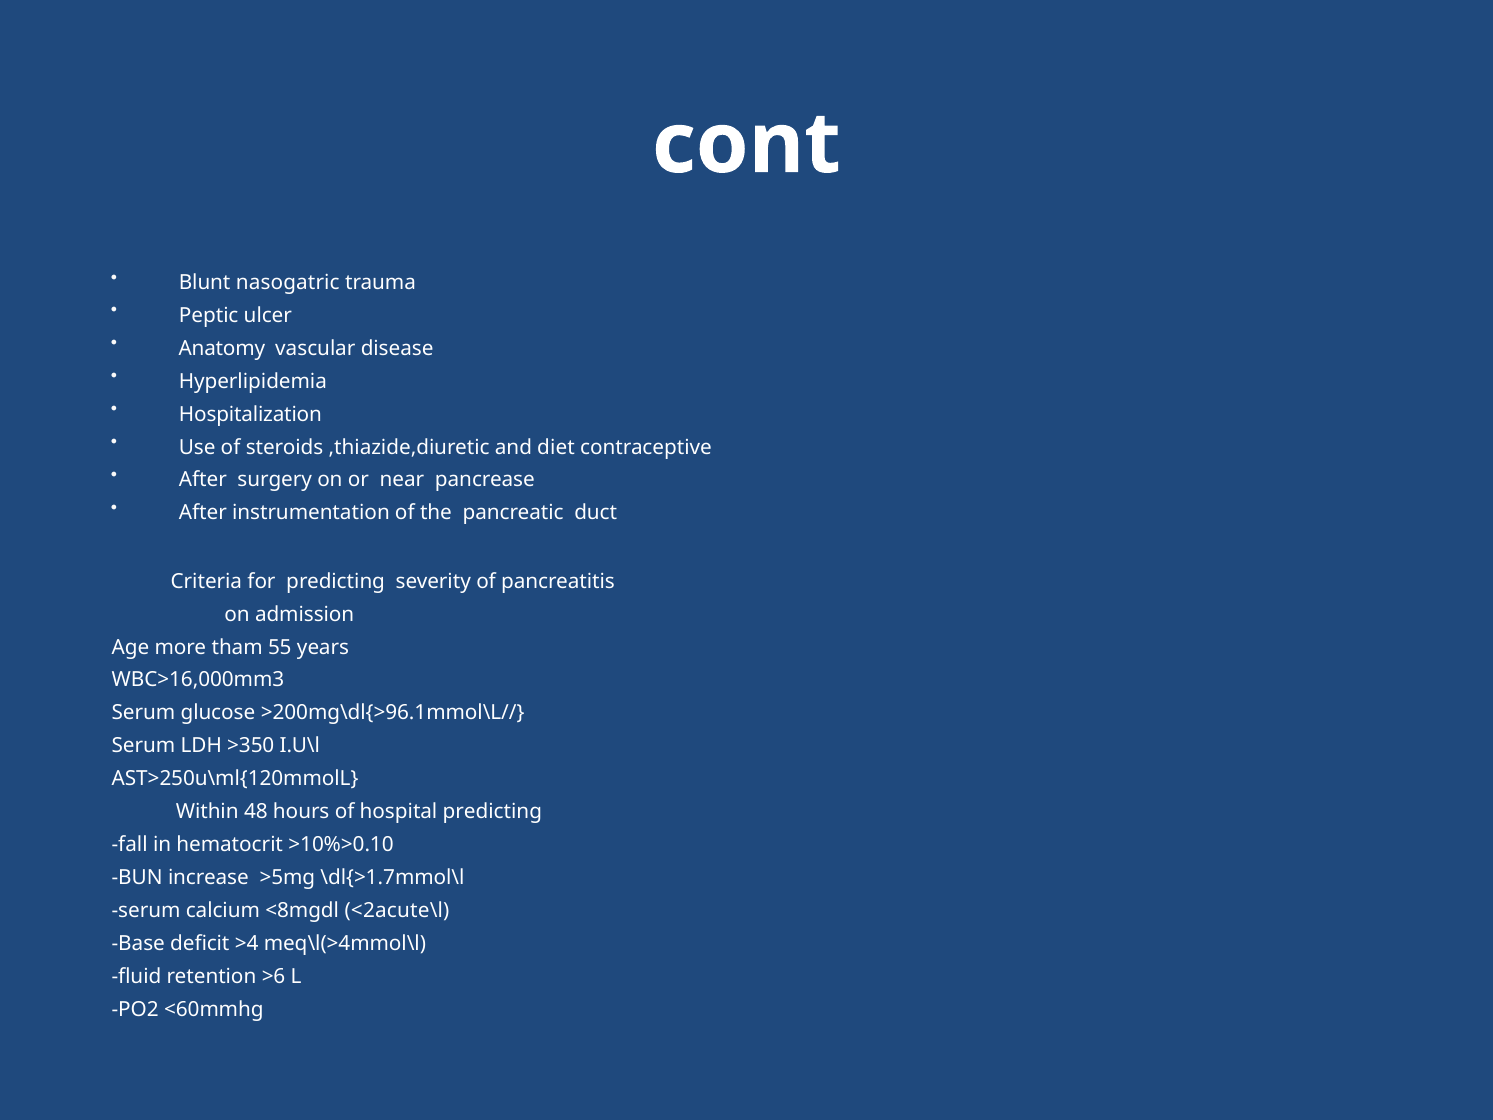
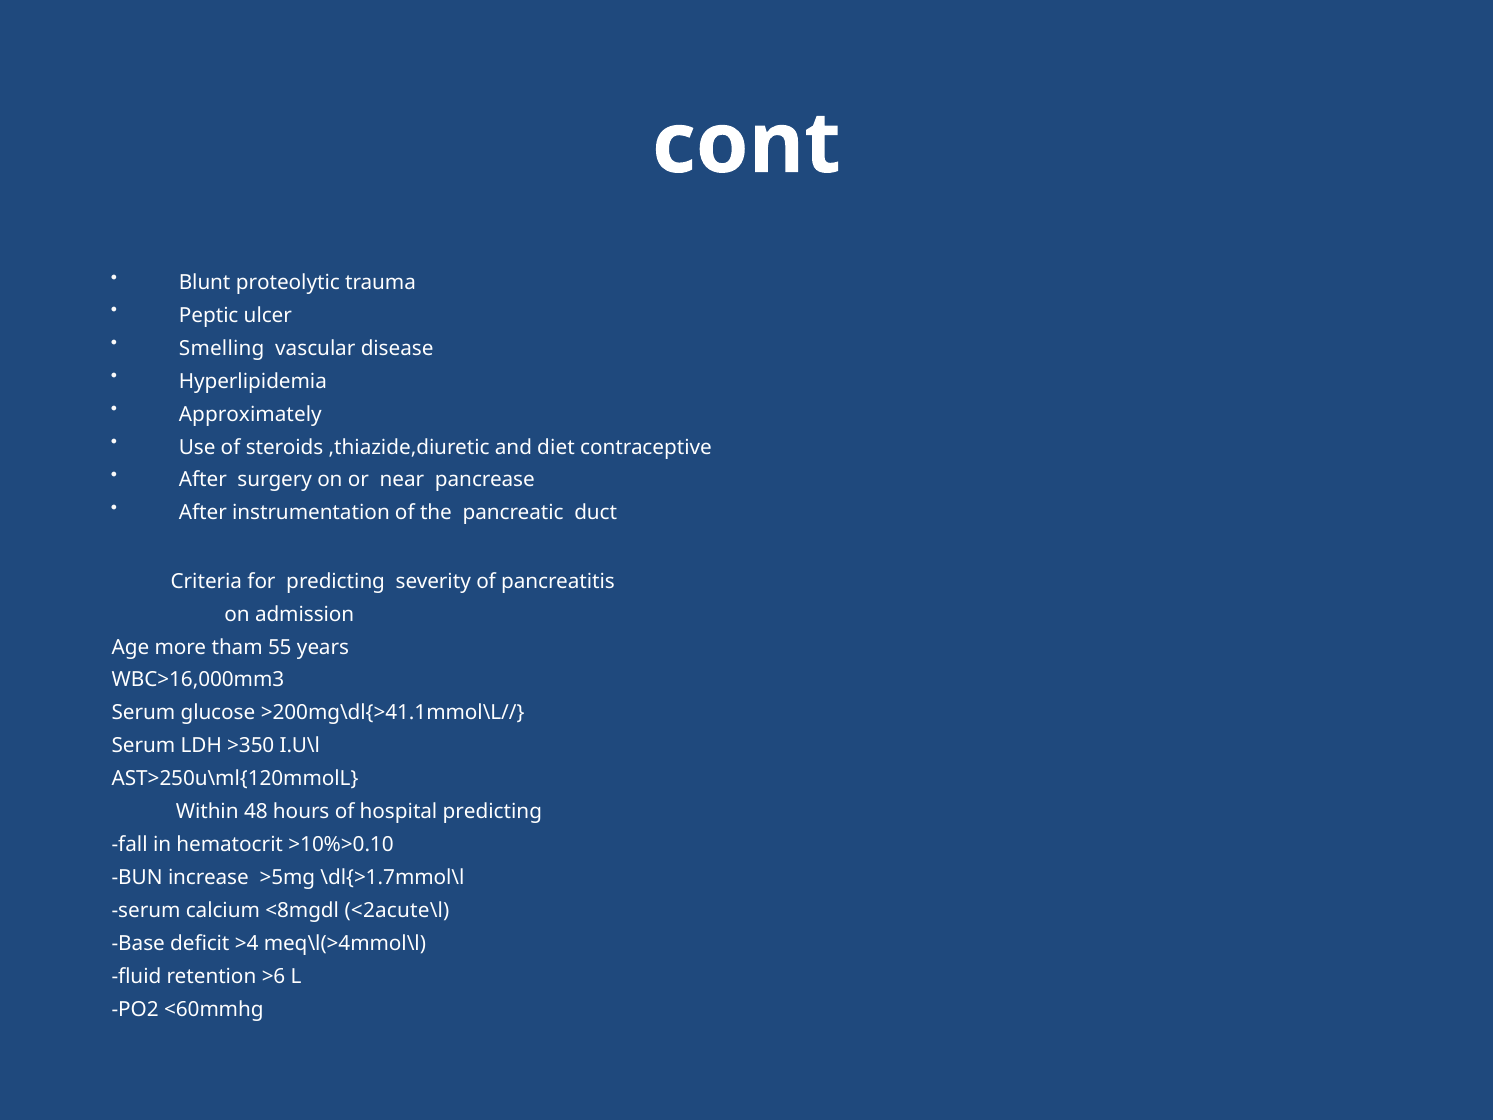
nasogatric: nasogatric -> proteolytic
Anatomy: Anatomy -> Smelling
Hospitalization: Hospitalization -> Approximately
>200mg\dl{>96.1mmol\L//: >200mg\dl{>96.1mmol\L// -> >200mg\dl{>41.1mmol\L//
